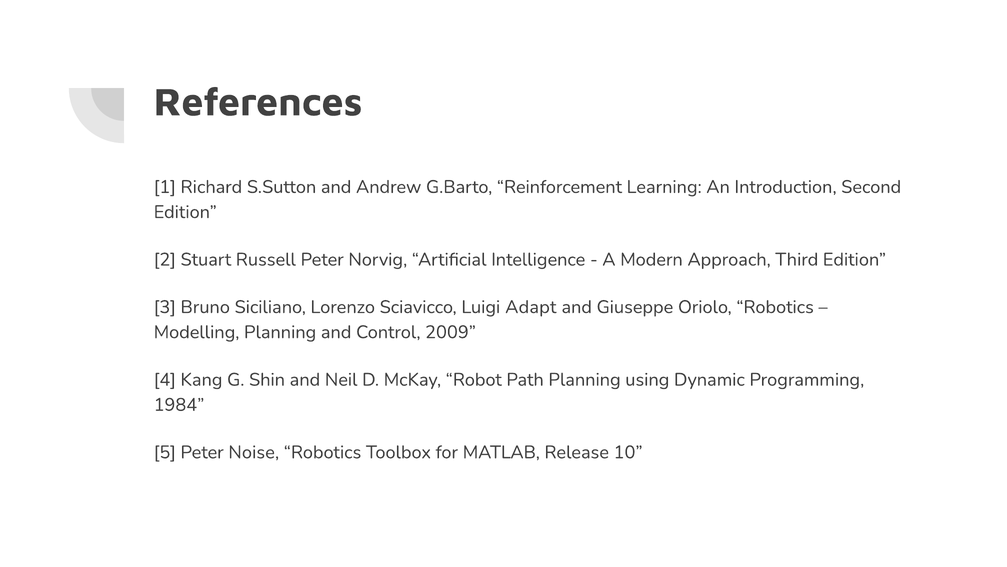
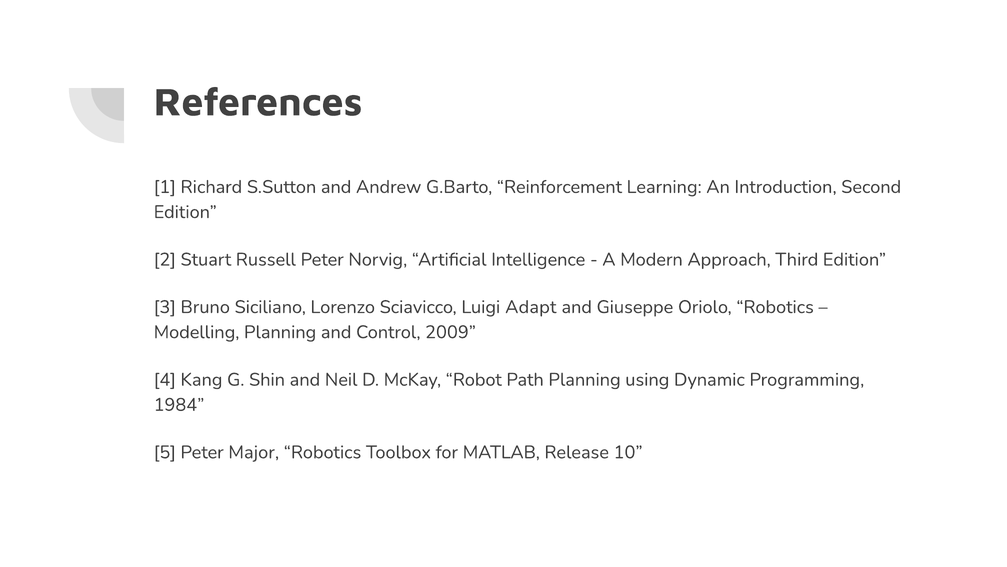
Noise: Noise -> Major
